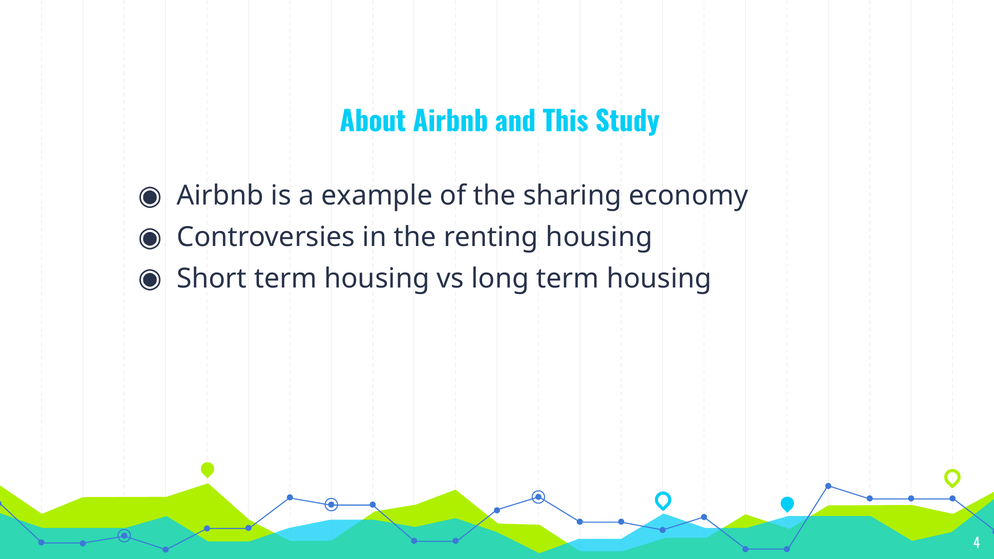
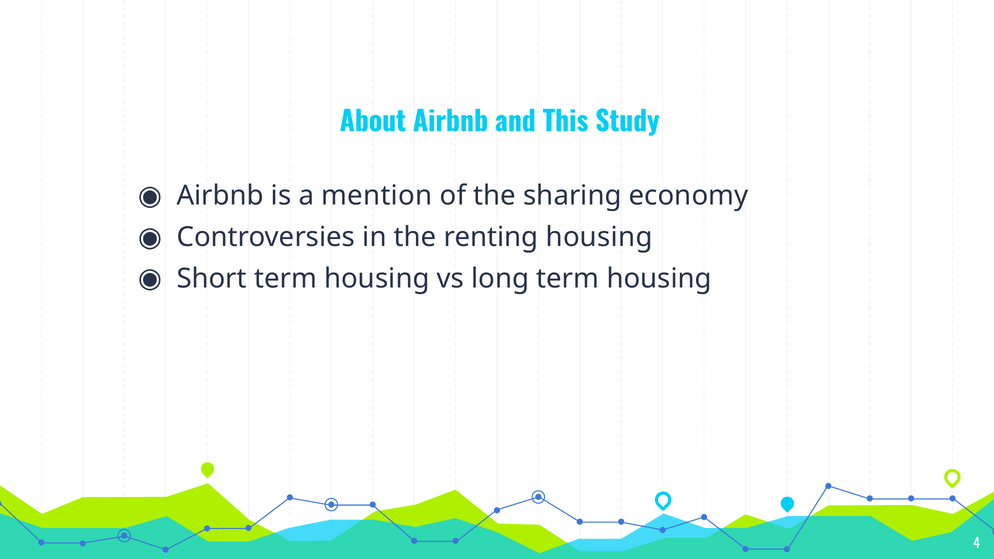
example: example -> mention
